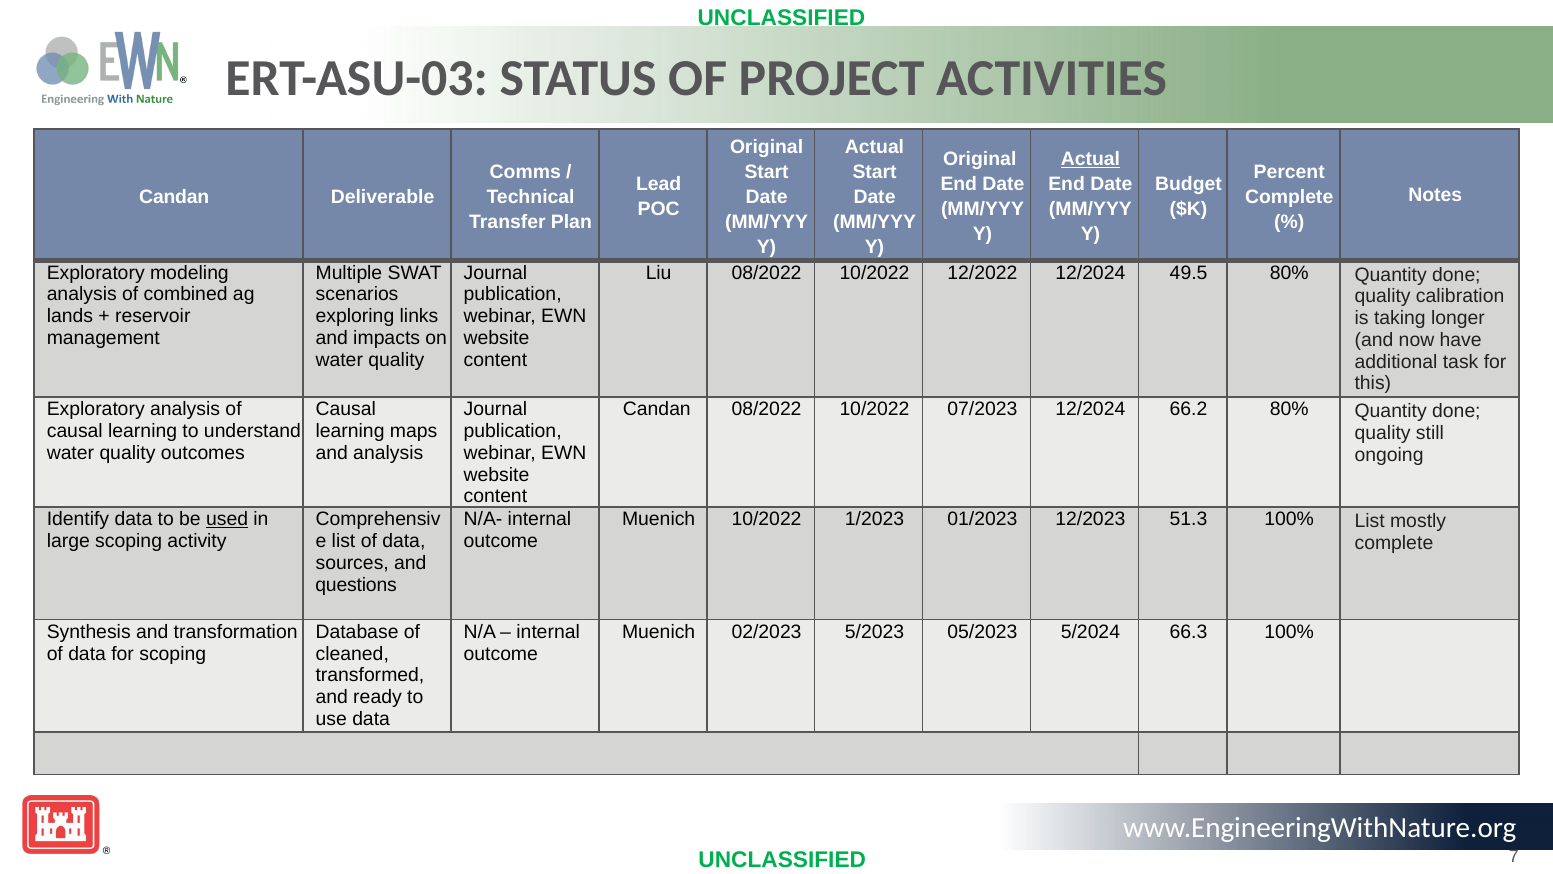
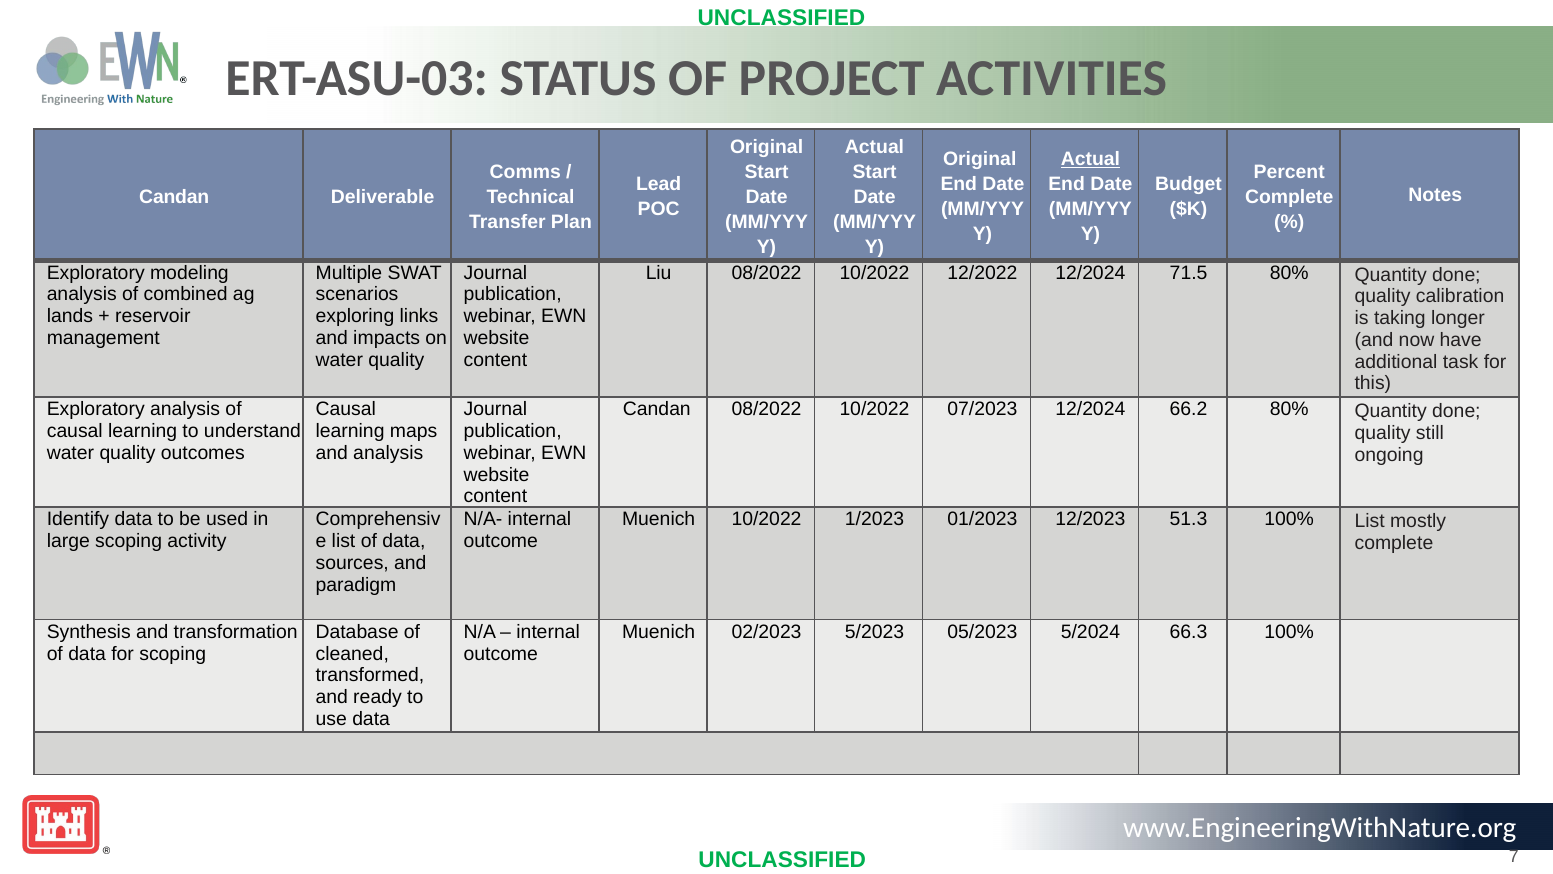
49.5: 49.5 -> 71.5
used underline: present -> none
questions: questions -> paradigm
